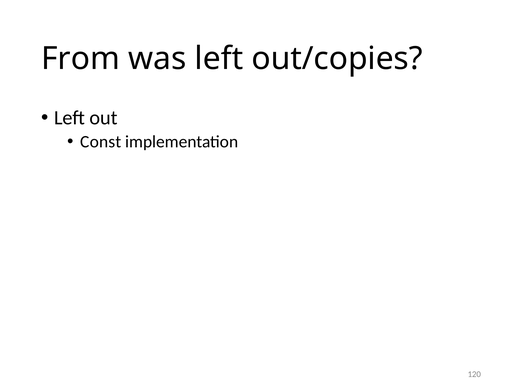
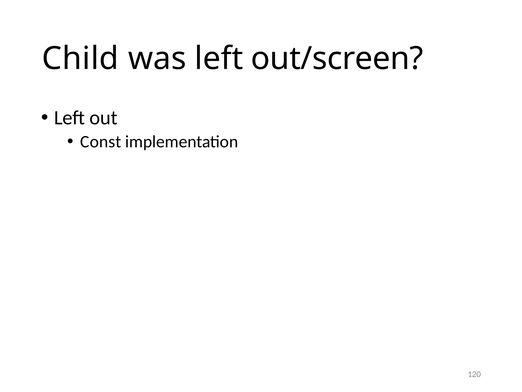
From: From -> Child
out/copies: out/copies -> out/screen
